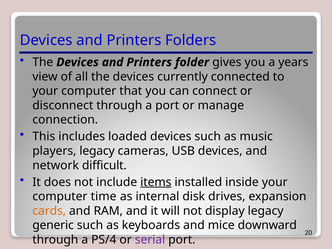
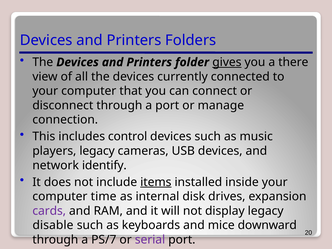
gives underline: none -> present
years: years -> there
loaded: loaded -> control
difficult: difficult -> identify
cards colour: orange -> purple
generic: generic -> disable
PS/4: PS/4 -> PS/7
